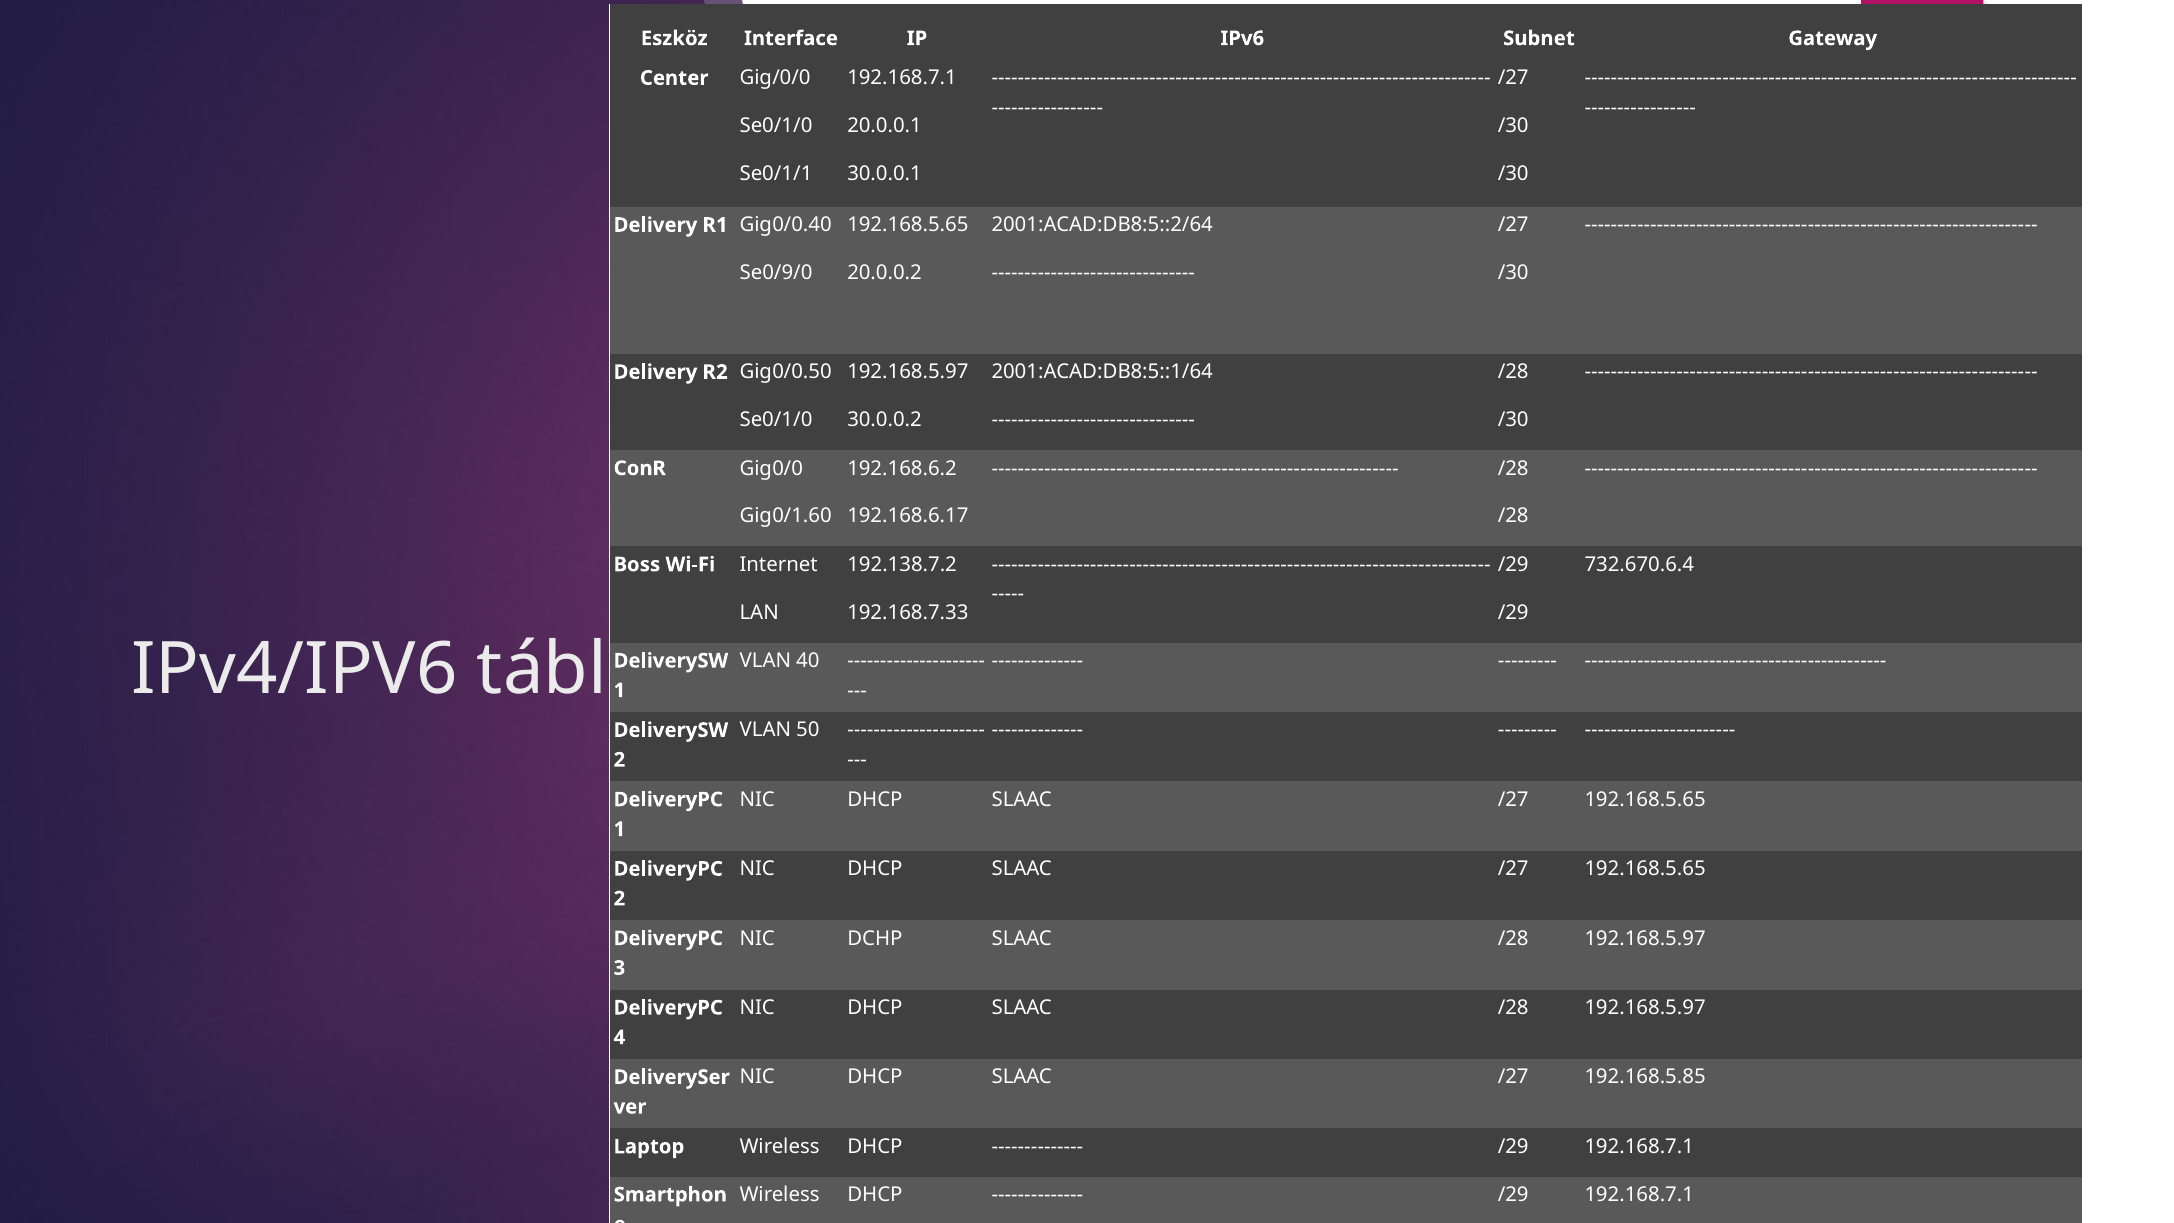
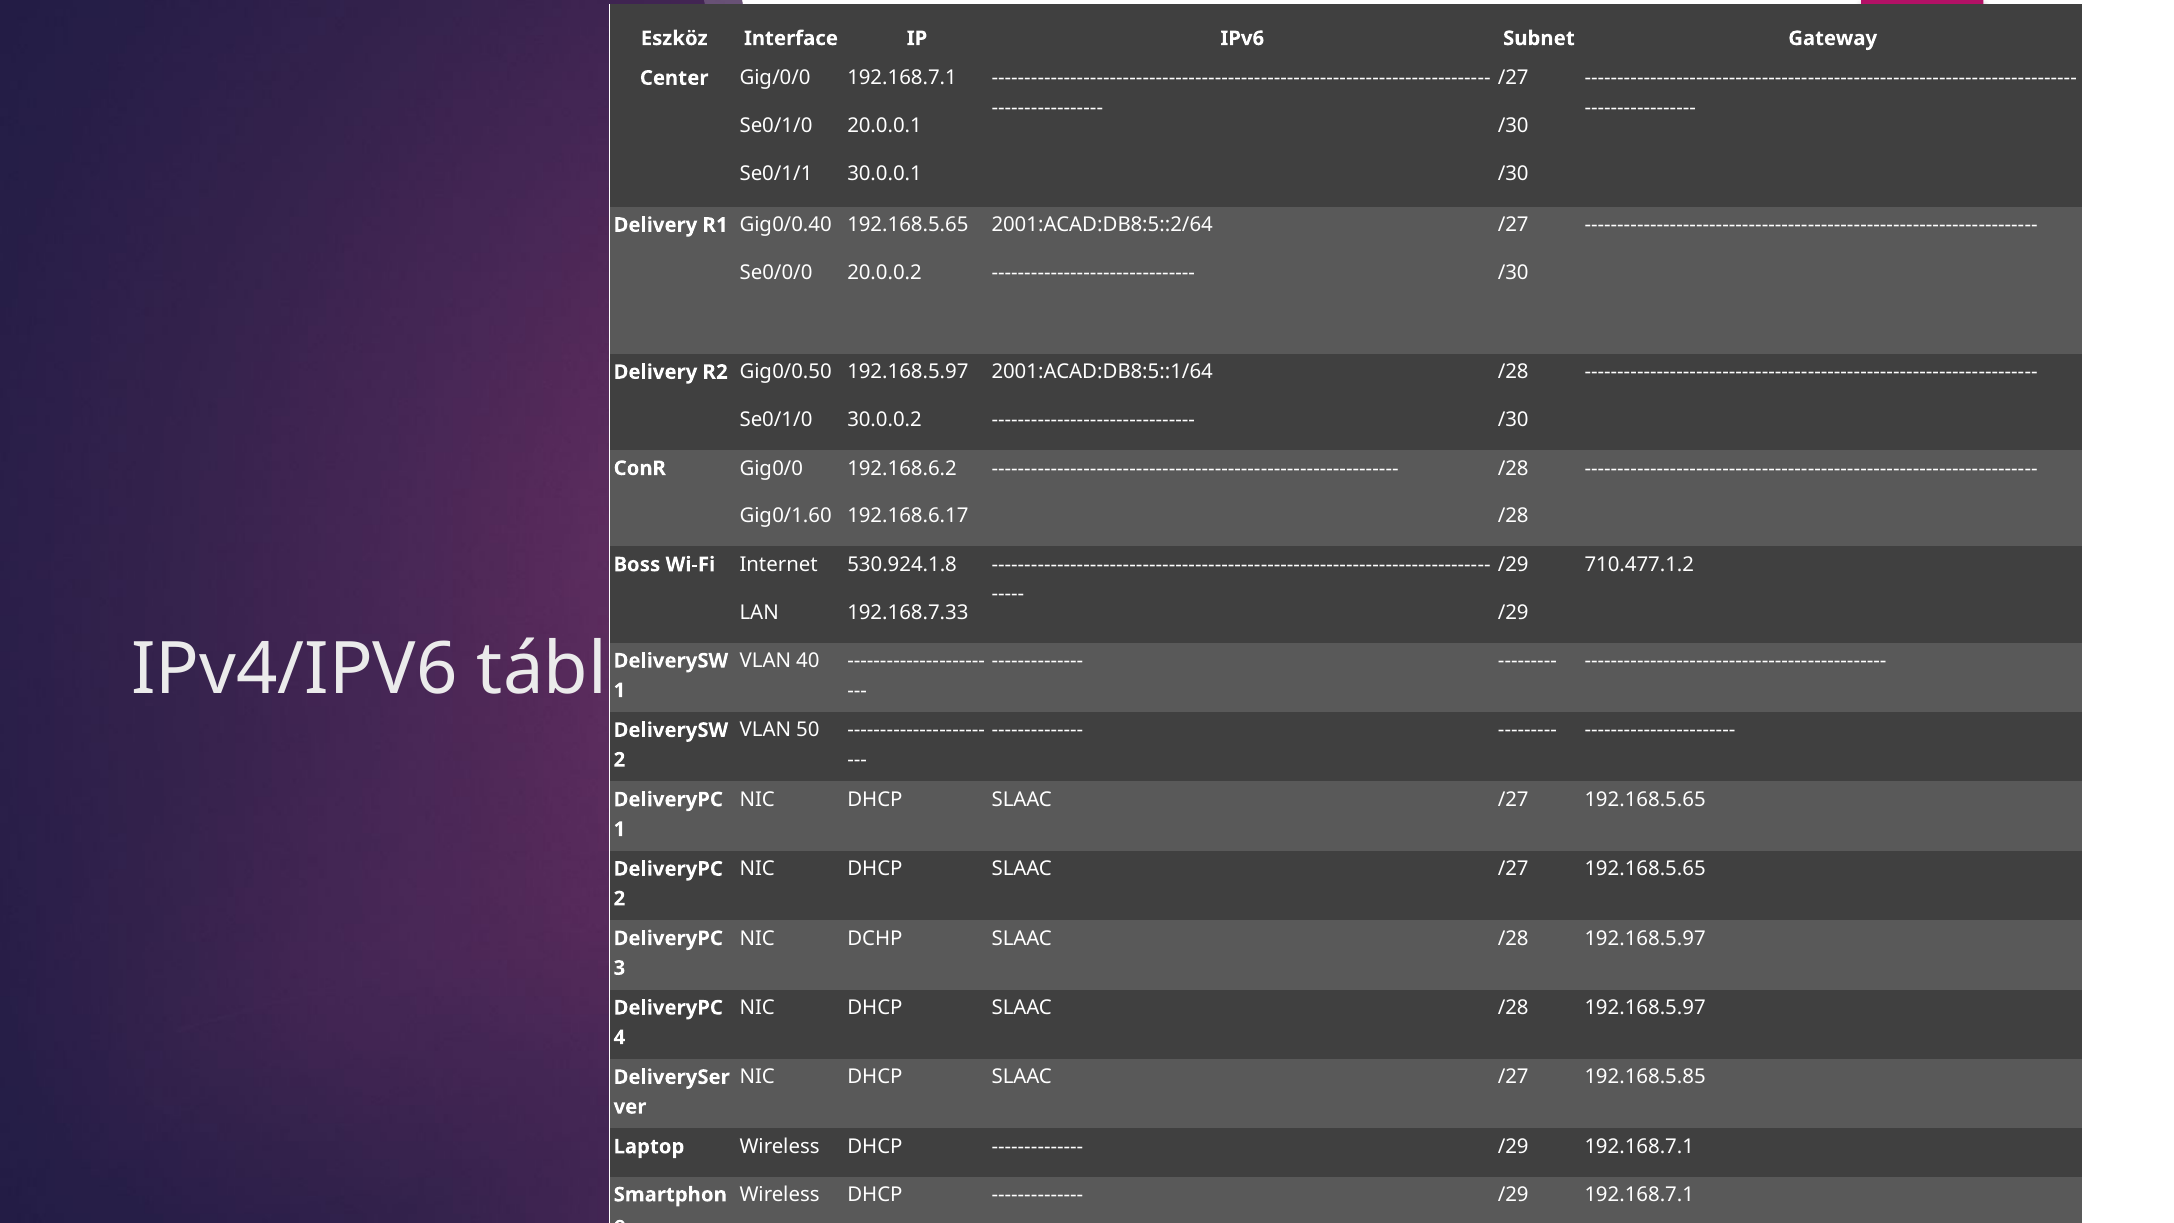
Se0/9/0: Se0/9/0 -> Se0/0/0
192.138.7.2: 192.138.7.2 -> 530.924.1.8
732.670.6.4: 732.670.6.4 -> 710.477.1.2
